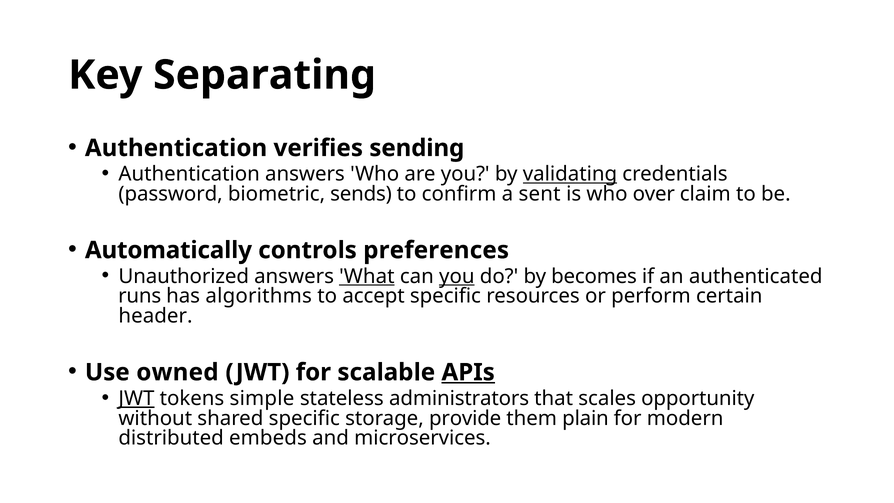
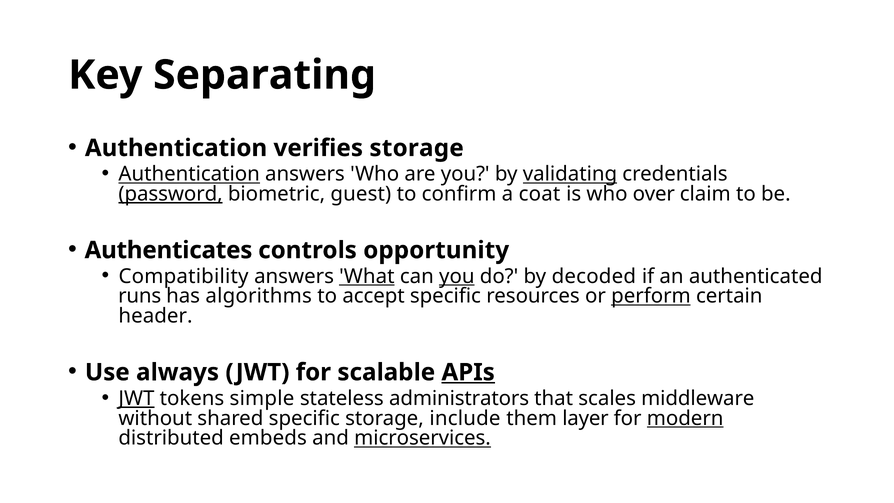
verifies sending: sending -> storage
Authentication at (189, 174) underline: none -> present
password underline: none -> present
sends: sends -> guest
sent: sent -> coat
Automatically: Automatically -> Authenticates
preferences: preferences -> opportunity
Unauthorized: Unauthorized -> Compatibility
becomes: becomes -> decoded
perform underline: none -> present
owned: owned -> always
opportunity: opportunity -> middleware
provide: provide -> include
plain: plain -> layer
modern underline: none -> present
microservices underline: none -> present
